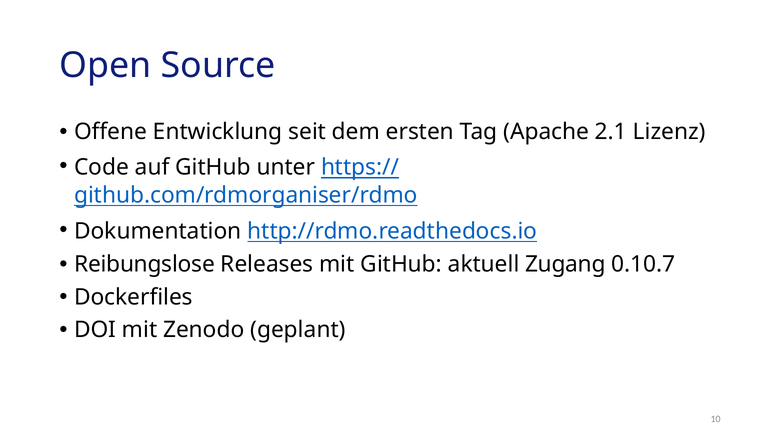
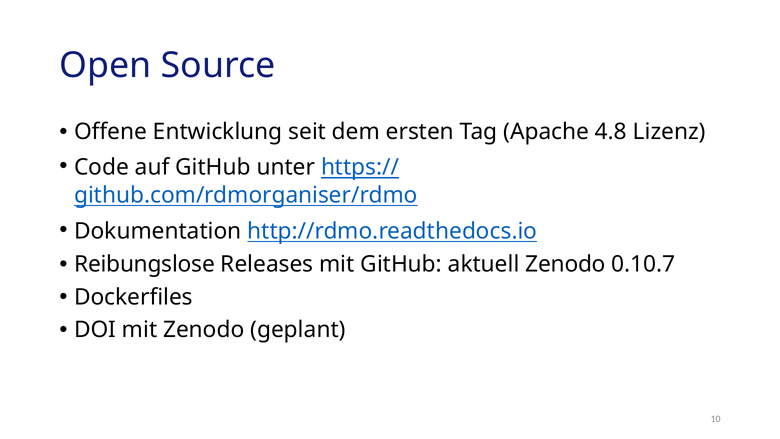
2.1: 2.1 -> 4.8
aktuell Zugang: Zugang -> Zenodo
